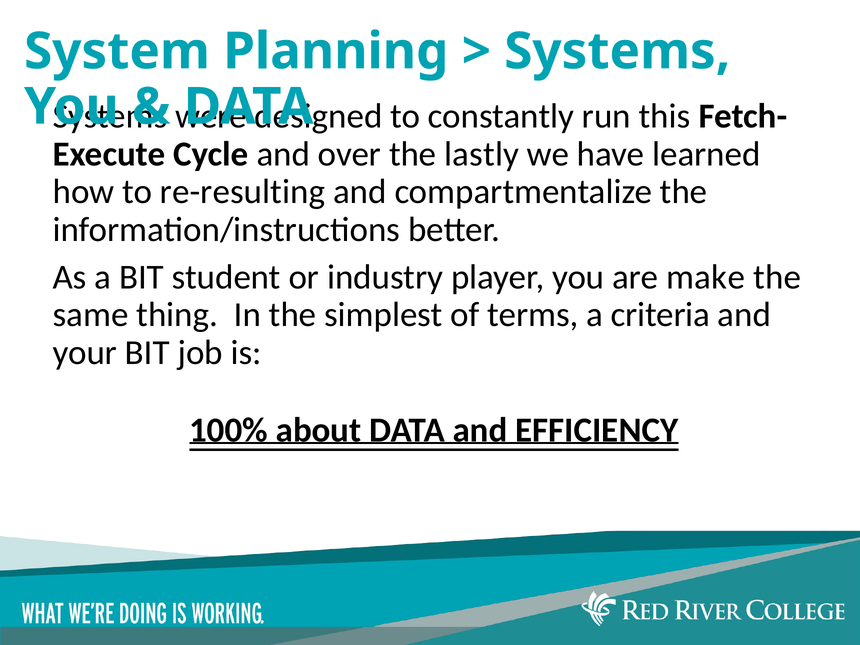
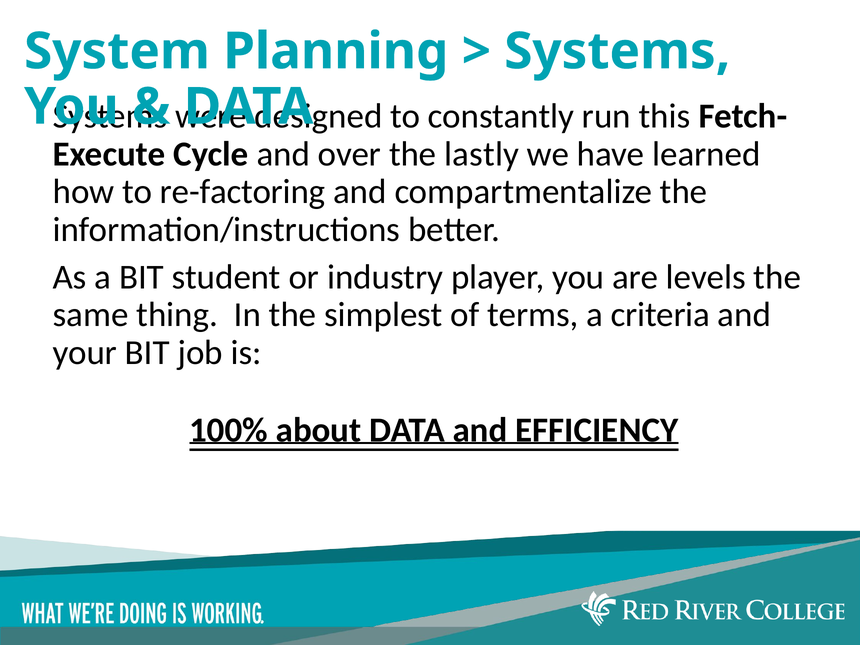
re-resulting: re-resulting -> re-factoring
make: make -> levels
